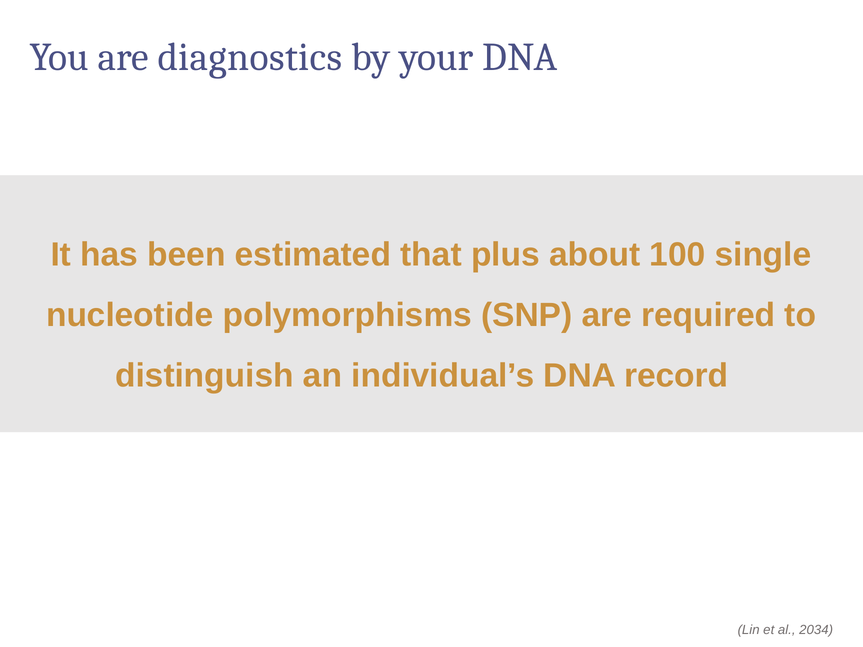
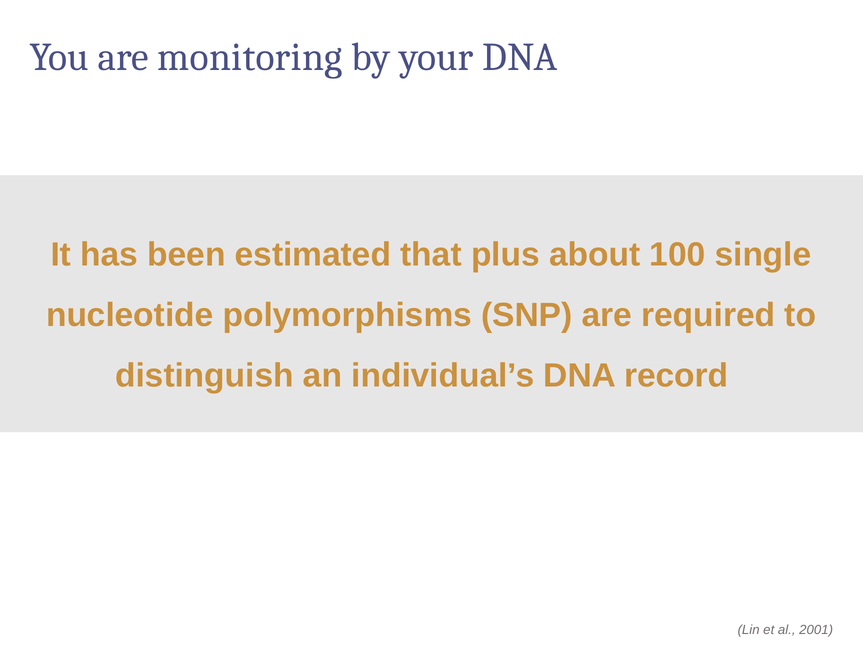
diagnostics: diagnostics -> monitoring
2034: 2034 -> 2001
